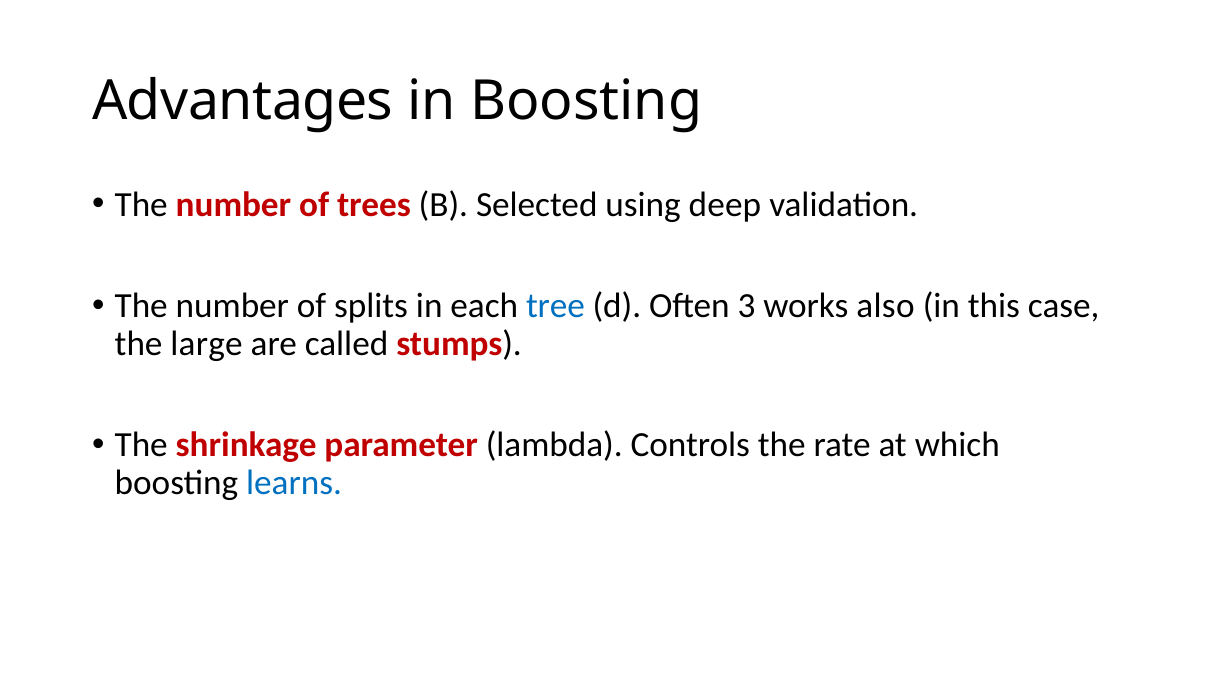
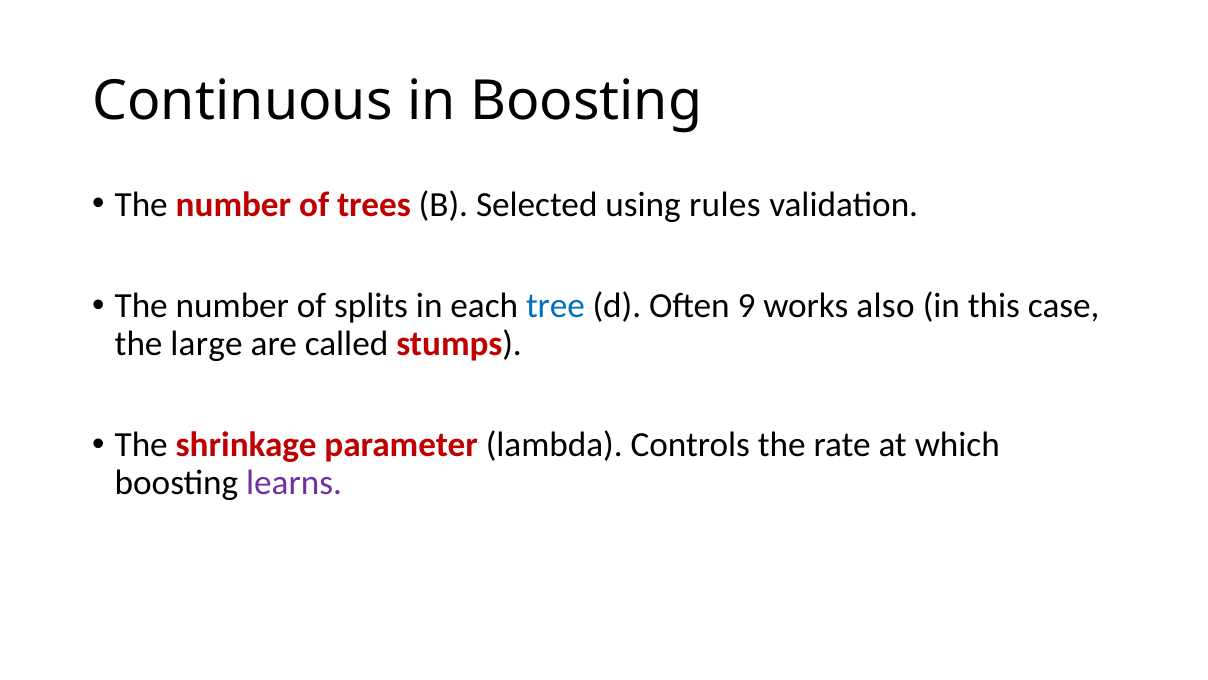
Advantages: Advantages -> Continuous
deep: deep -> rules
3: 3 -> 9
learns colour: blue -> purple
